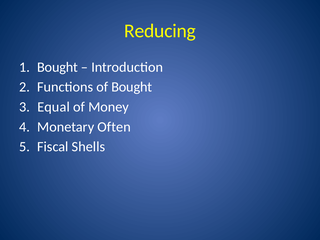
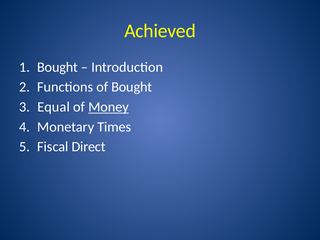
Reducing: Reducing -> Achieved
Money underline: none -> present
Often: Often -> Times
Shells: Shells -> Direct
